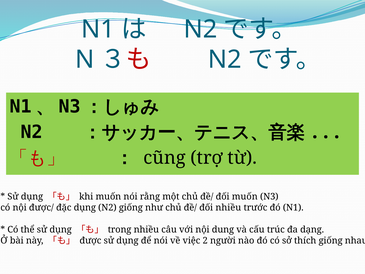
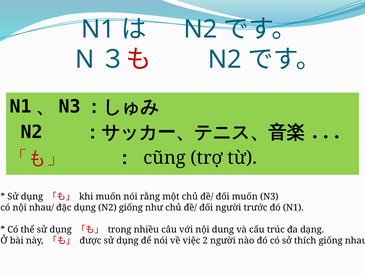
được/: được/ -> nhau/
đối nhiều: nhiều -> người
